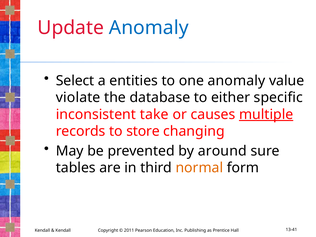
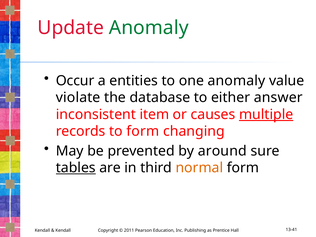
Anomaly at (149, 28) colour: blue -> green
Select: Select -> Occur
specific: specific -> answer
take: take -> item
to store: store -> form
tables underline: none -> present
